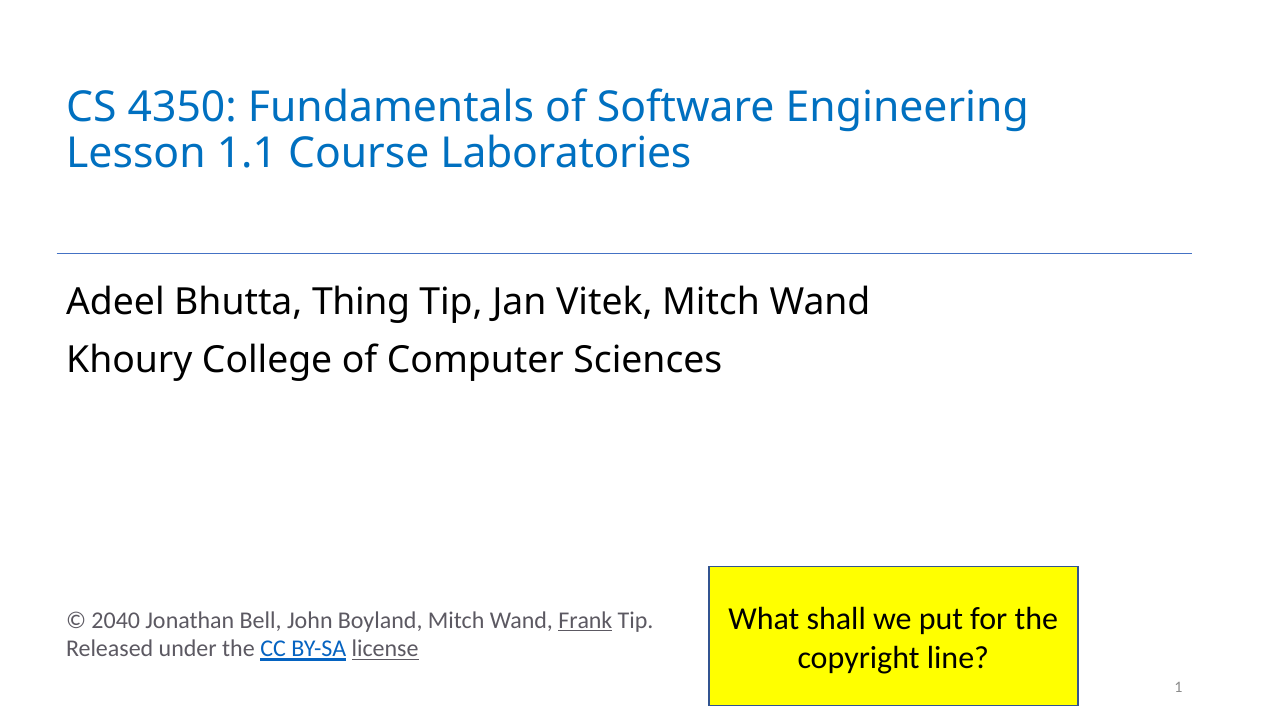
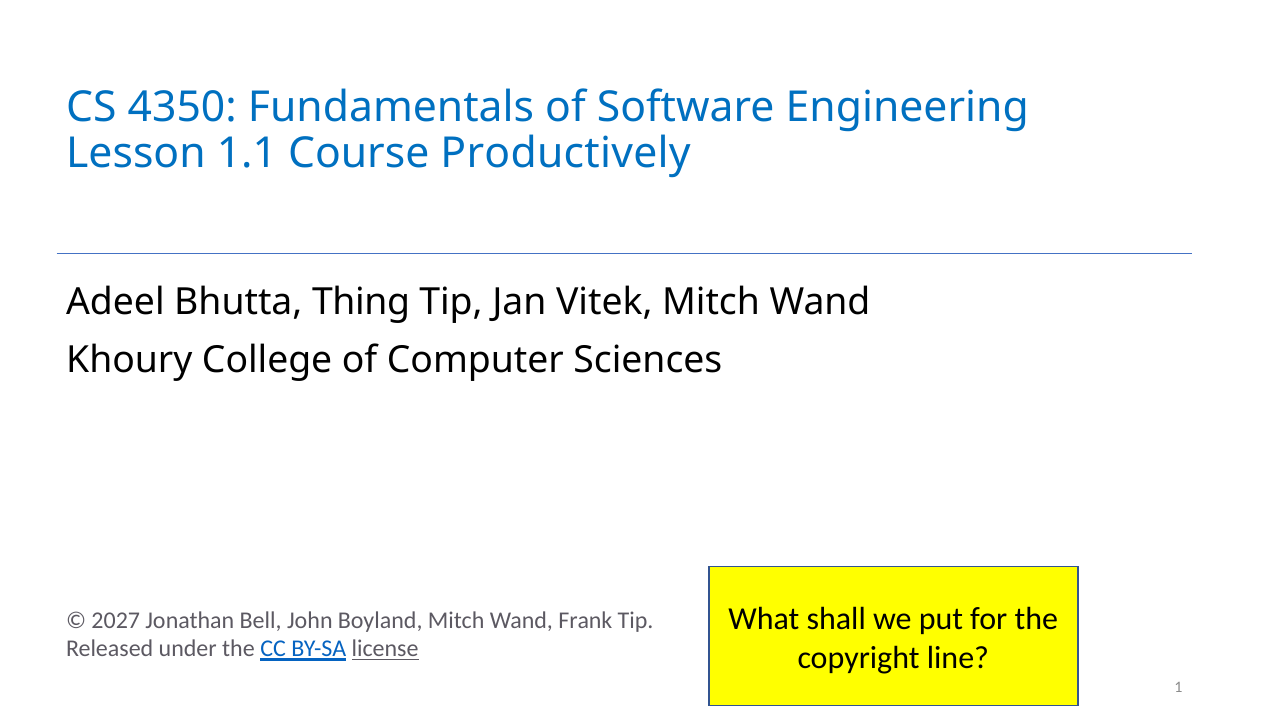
Laboratories: Laboratories -> Productively
2040: 2040 -> 2027
Frank underline: present -> none
